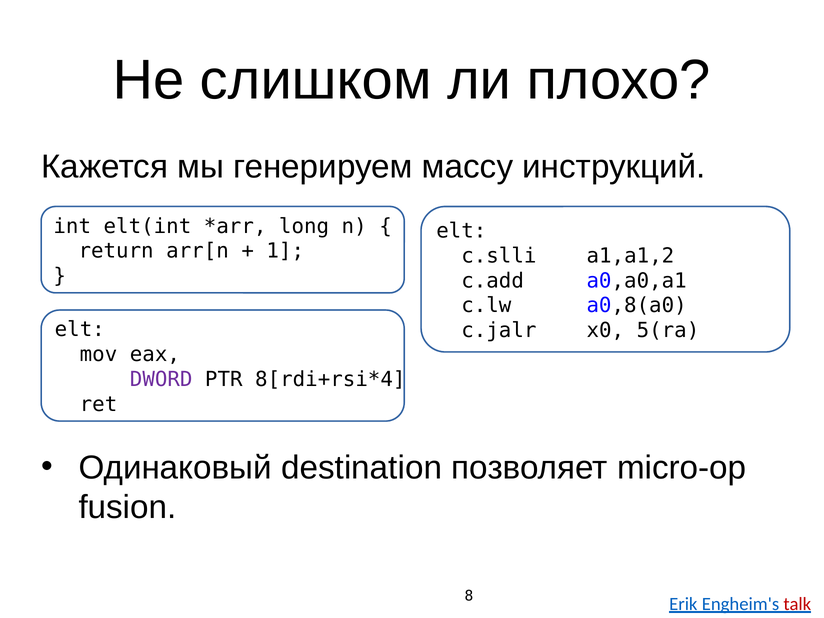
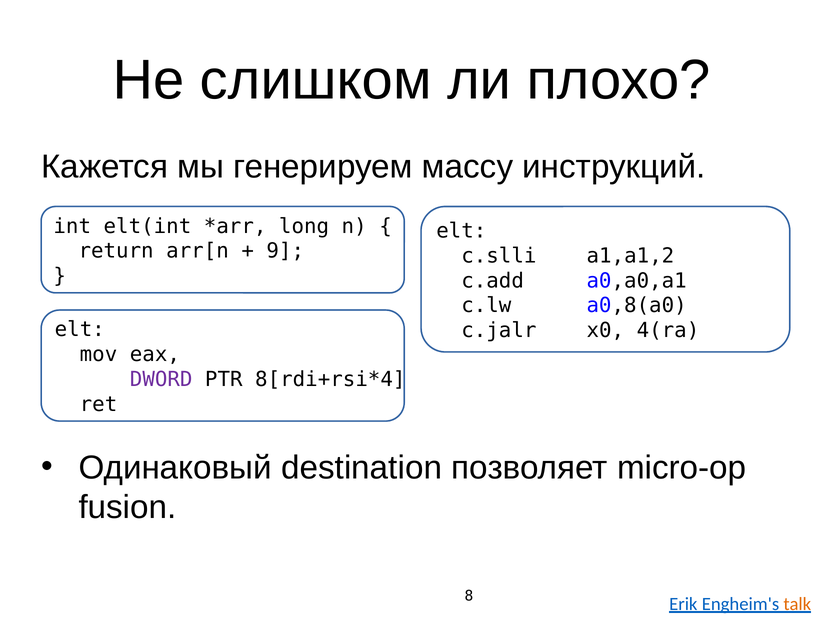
1: 1 -> 9
5(ra: 5(ra -> 4(ra
talk colour: red -> orange
